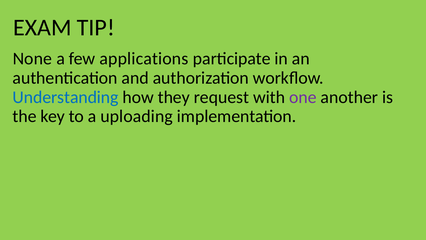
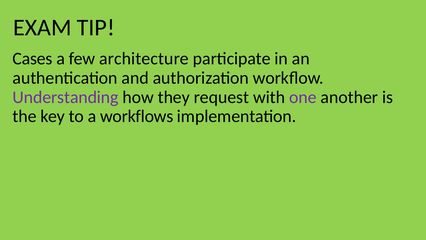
None: None -> Cases
applications: applications -> architecture
Understanding colour: blue -> purple
uploading: uploading -> workflows
